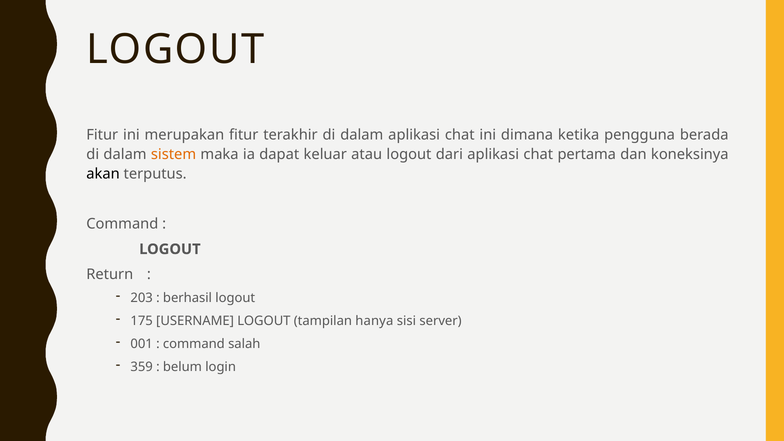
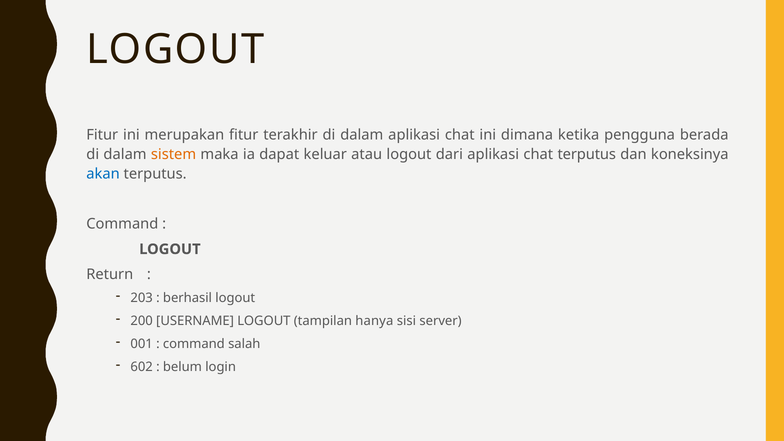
chat pertama: pertama -> terputus
akan colour: black -> blue
175: 175 -> 200
359: 359 -> 602
